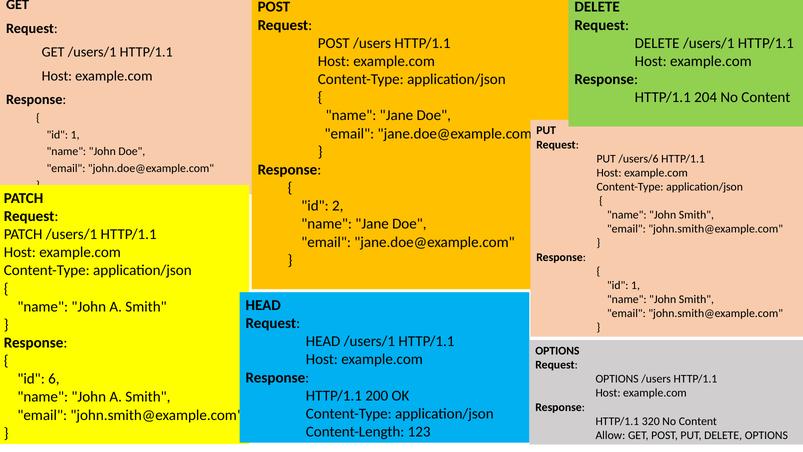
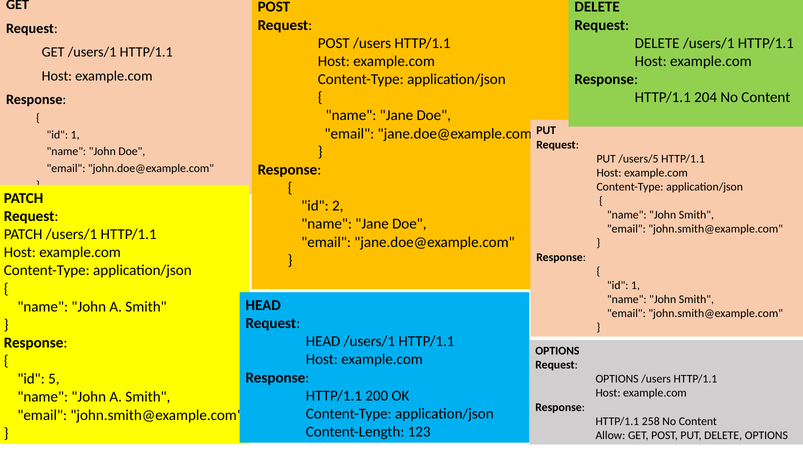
/users/6: /users/6 -> /users/5
6: 6 -> 5
320: 320 -> 258
